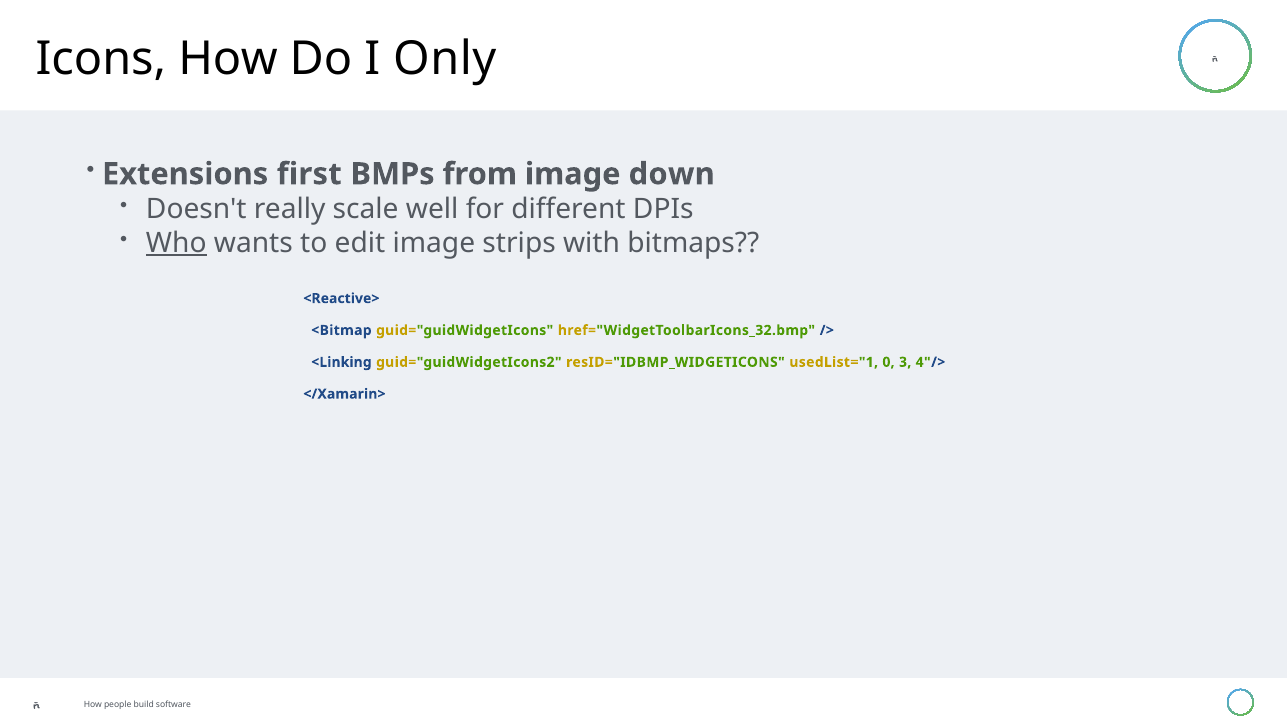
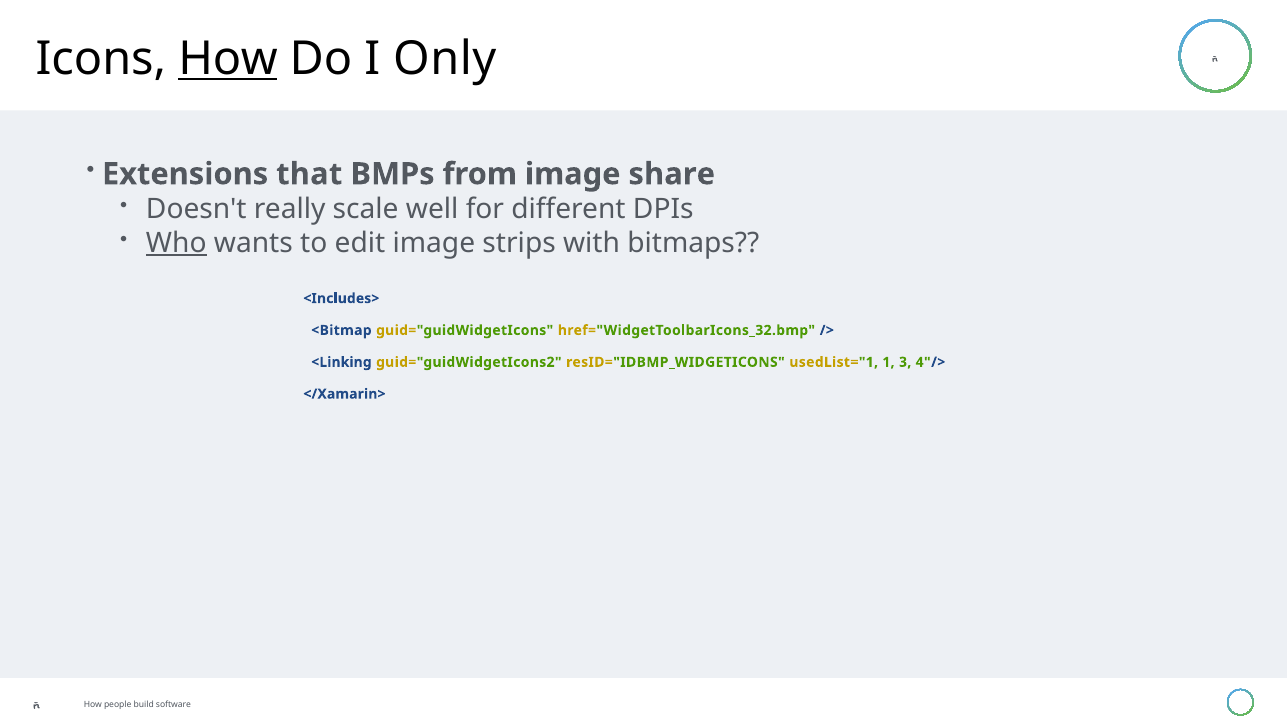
How at (228, 59) underline: none -> present
first: first -> that
down: down -> share
<Reactive>: <Reactive> -> <Includes>
0: 0 -> 1
